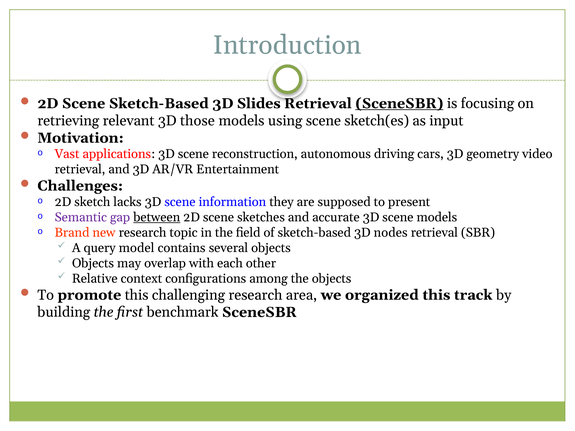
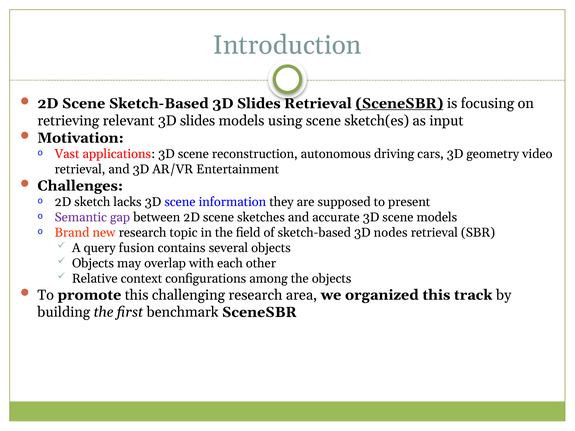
relevant 3D those: those -> slides
between underline: present -> none
model: model -> fusion
